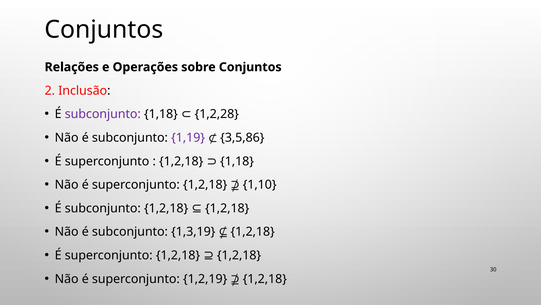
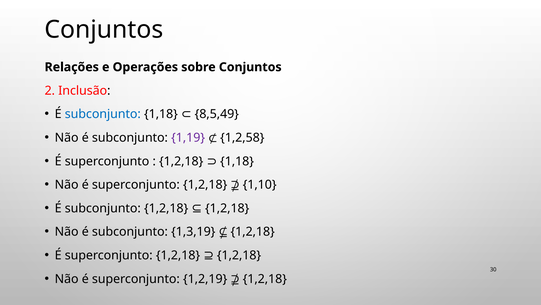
subconjunto at (103, 114) colour: purple -> blue
1,2,28: 1,2,28 -> 8,5,49
3,5,86: 3,5,86 -> 1,2,58
